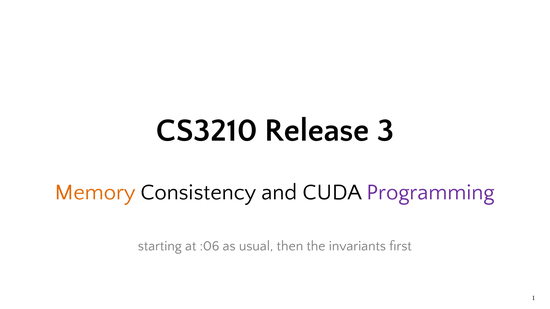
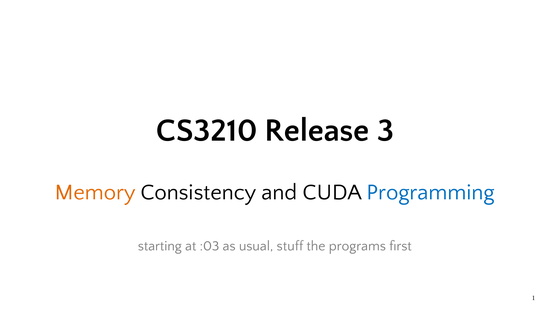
Programming colour: purple -> blue
:06: :06 -> :03
then: then -> stuff
invariants: invariants -> programs
